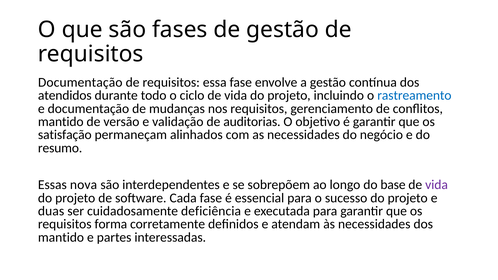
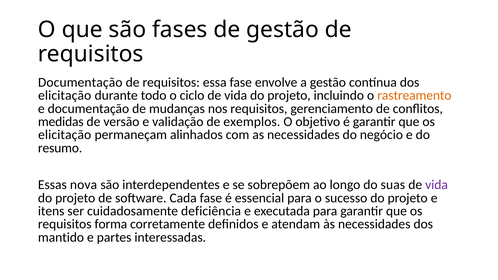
atendidos at (65, 96): atendidos -> elicitação
rastreamento colour: blue -> orange
mantido at (61, 122): mantido -> medidas
auditorias: auditorias -> exemplos
satisfação at (65, 135): satisfação -> elicitação
base: base -> suas
duas: duas -> itens
